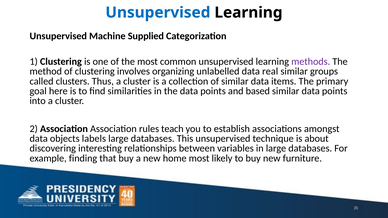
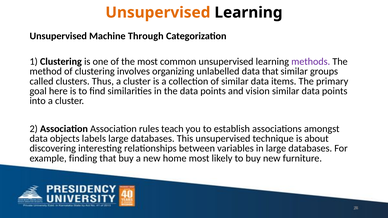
Unsupervised at (158, 13) colour: blue -> orange
Supplied: Supplied -> Through
data real: real -> that
based: based -> vision
